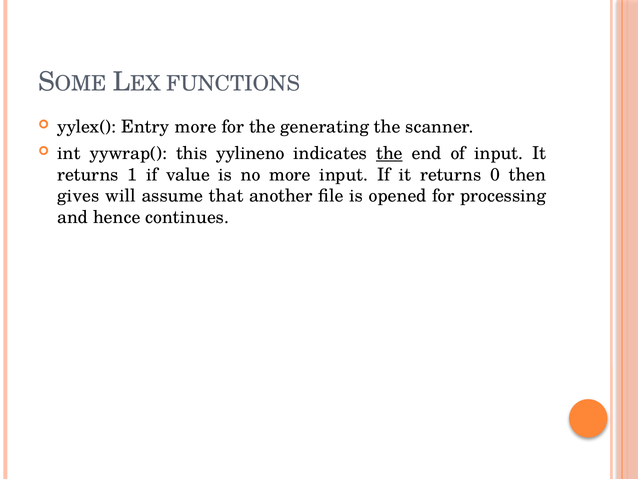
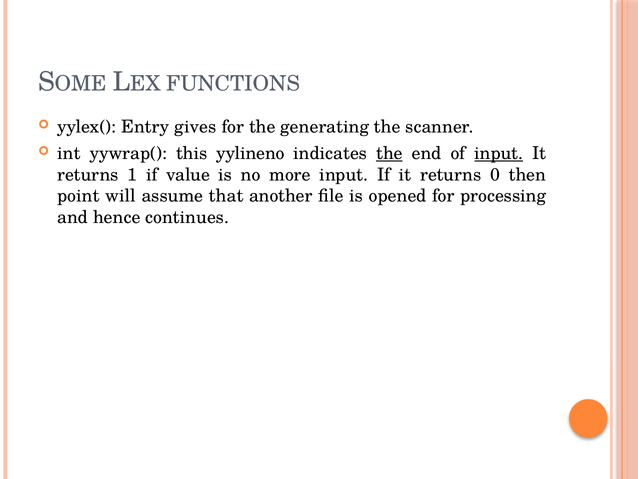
Entry more: more -> gives
input at (499, 153) underline: none -> present
gives: gives -> point
